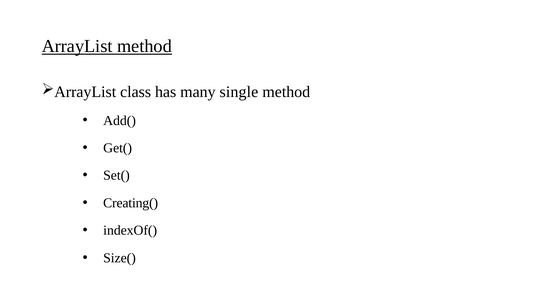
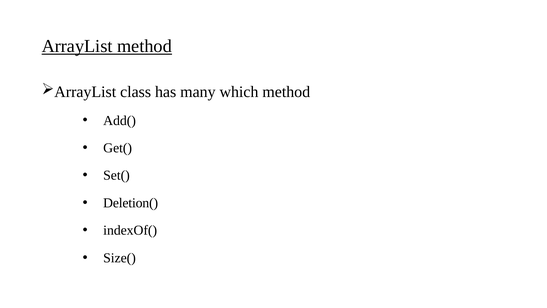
single: single -> which
Creating(: Creating( -> Deletion(
